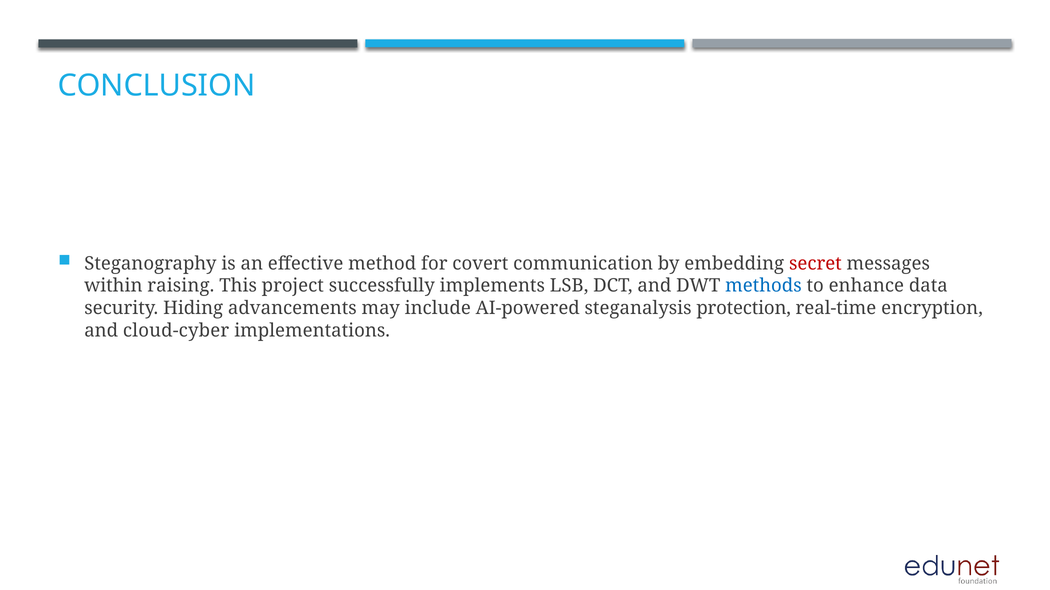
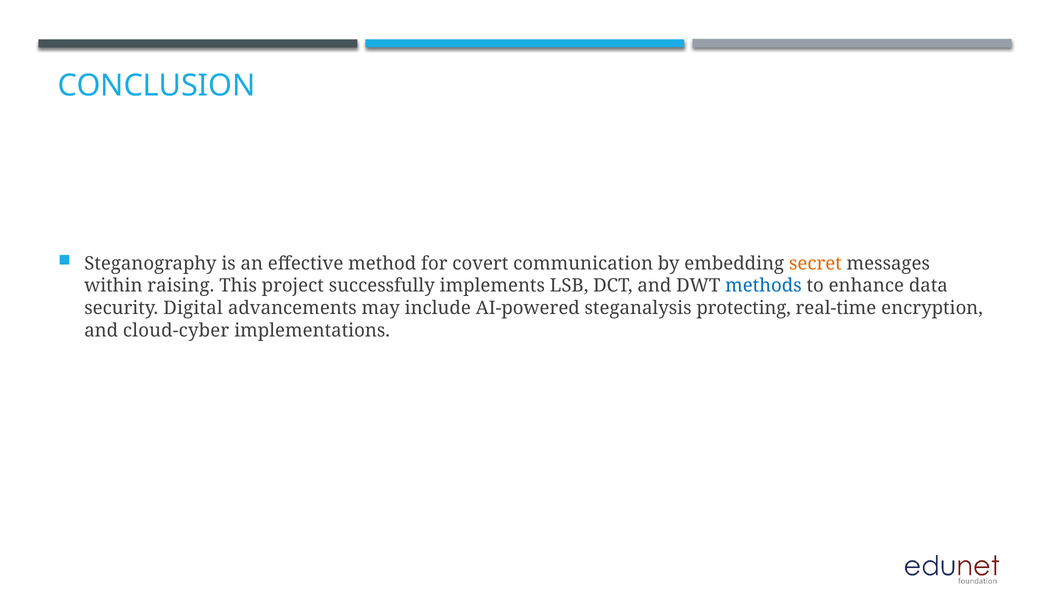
secret colour: red -> orange
Hiding: Hiding -> Digital
protection: protection -> protecting
